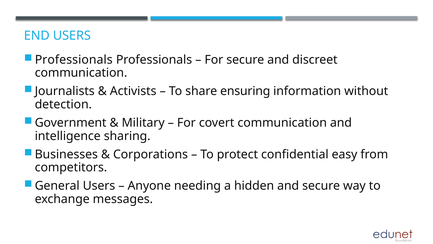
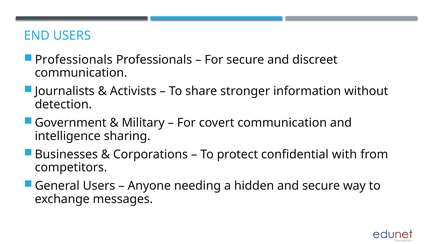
ensuring: ensuring -> stronger
easy: easy -> with
